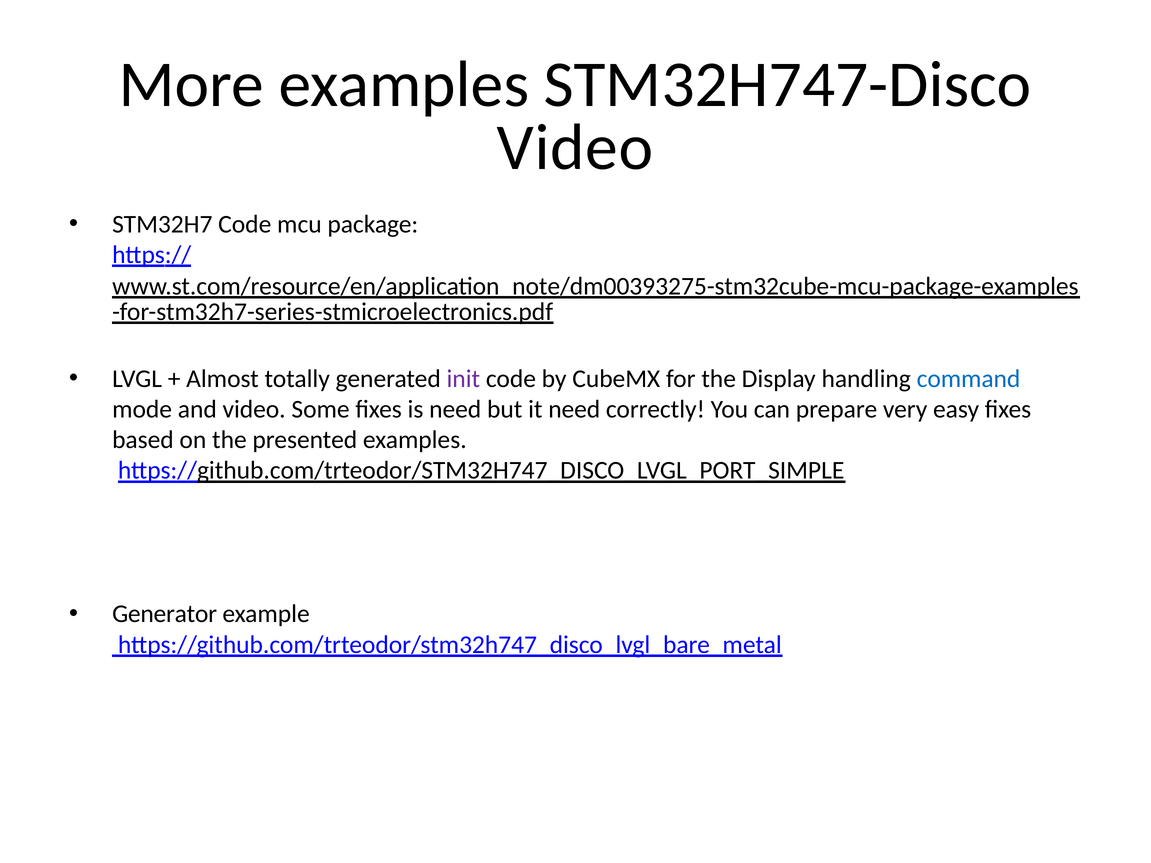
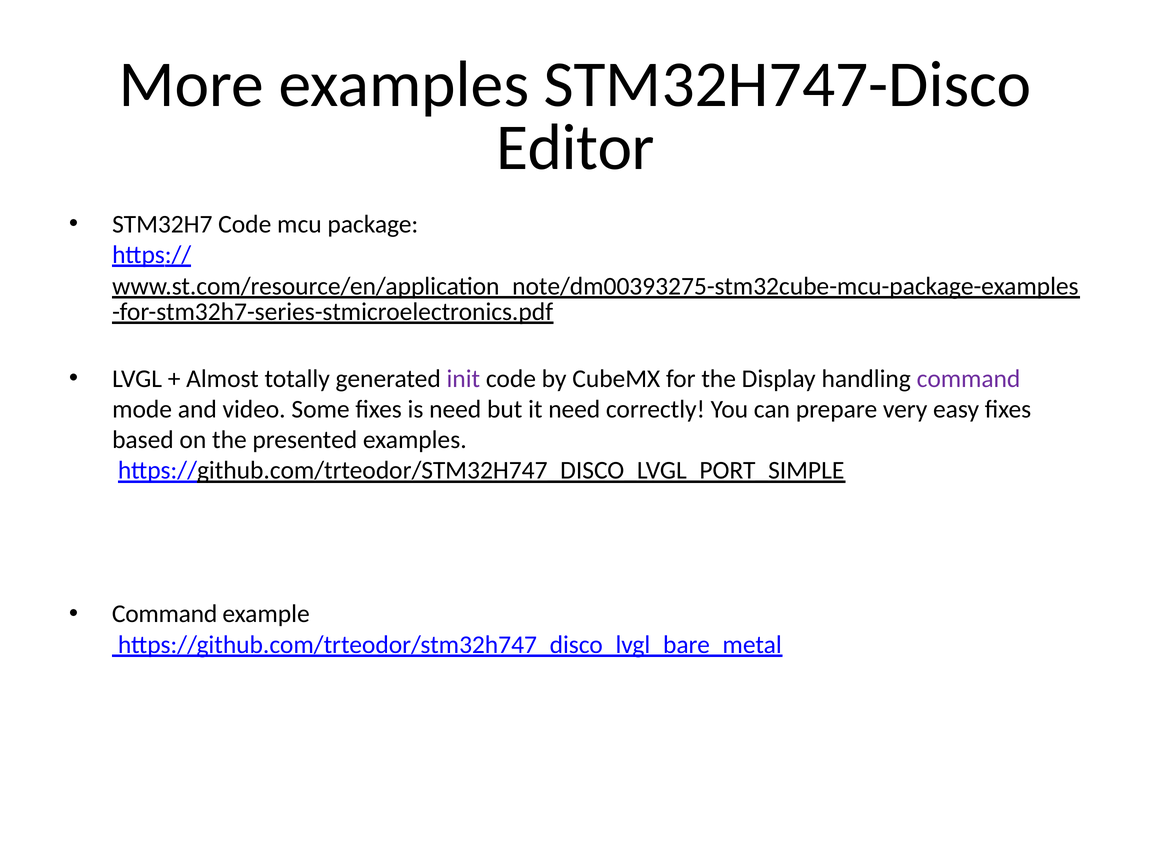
Video at (575, 148): Video -> Editor
command at (969, 379) colour: blue -> purple
Generator at (165, 614): Generator -> Command
